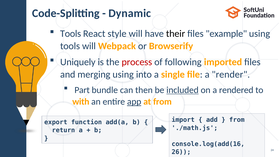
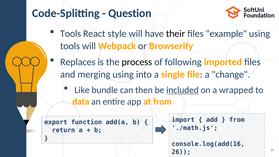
Dynamic: Dynamic -> Question
Uniquely: Uniquely -> Replaces
process colour: red -> black
render: render -> change
Part: Part -> Like
rendered: rendered -> wrapped
with: with -> data
app underline: present -> none
